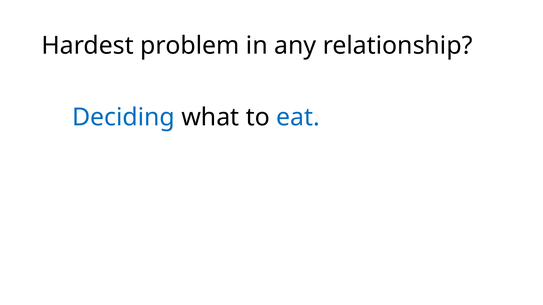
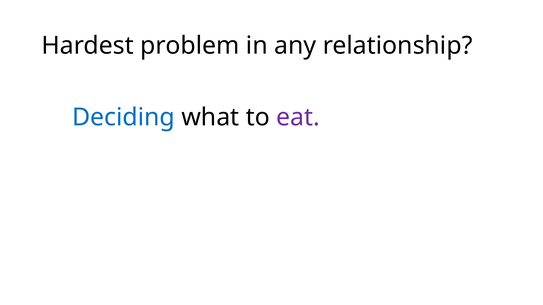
eat colour: blue -> purple
